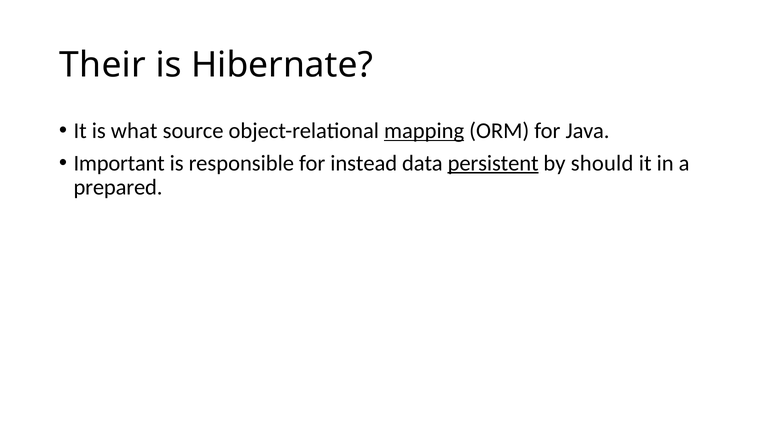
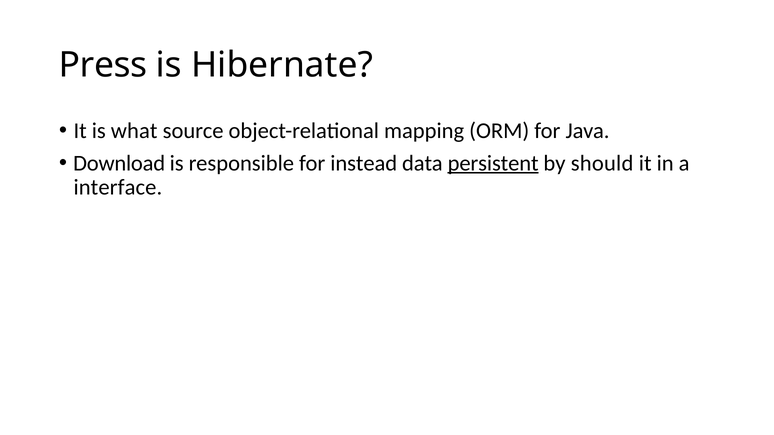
Their: Their -> Press
mapping underline: present -> none
Important: Important -> Download
prepared: prepared -> interface
